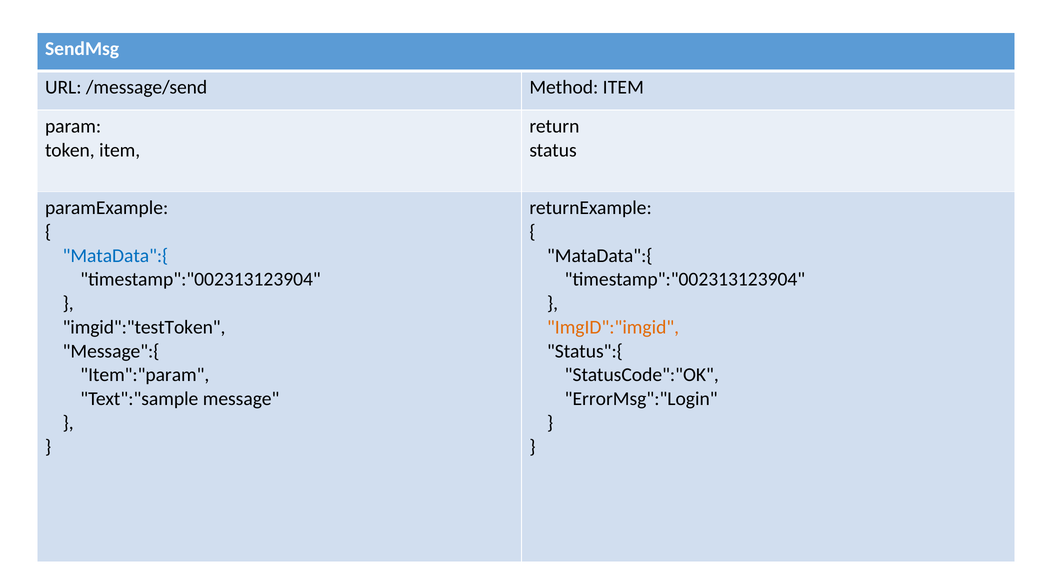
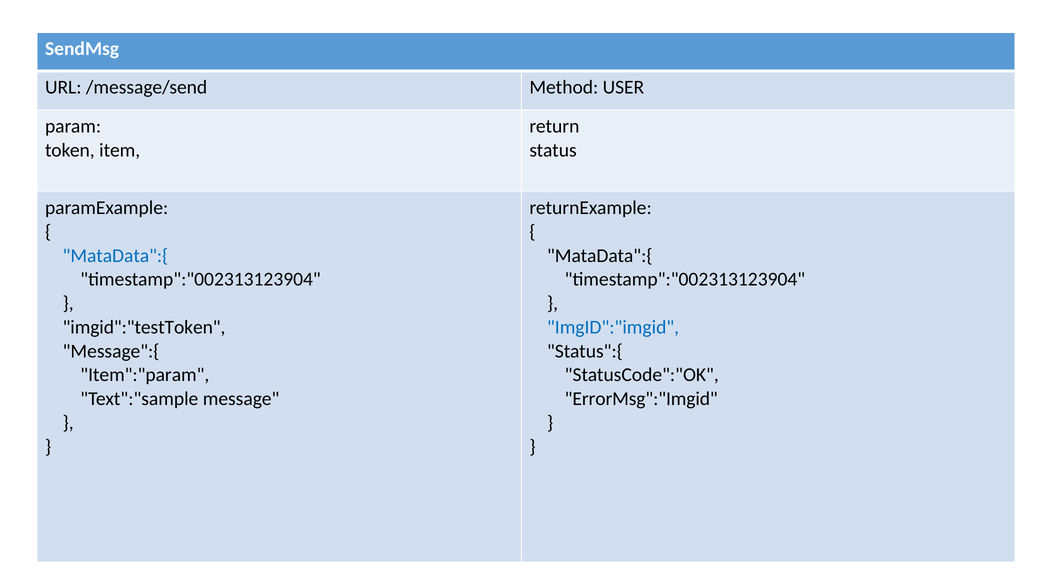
Method ITEM: ITEM -> USER
ImgID":"imgid colour: orange -> blue
ErrorMsg":"Login: ErrorMsg":"Login -> ErrorMsg":"Imgid
